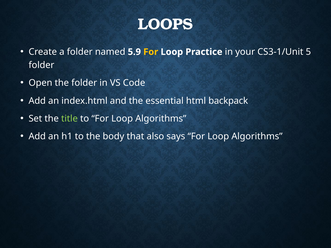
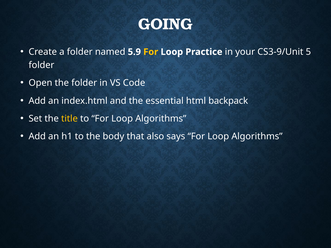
LOOPS: LOOPS -> GOING
CS3-1/Unit: CS3-1/Unit -> CS3-9/Unit
title colour: light green -> yellow
